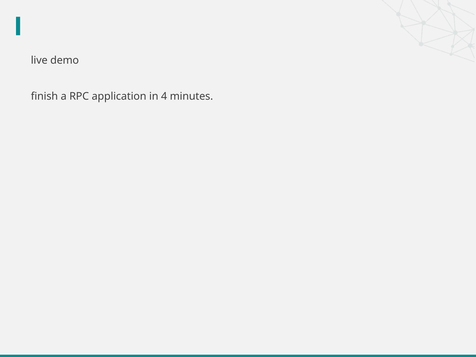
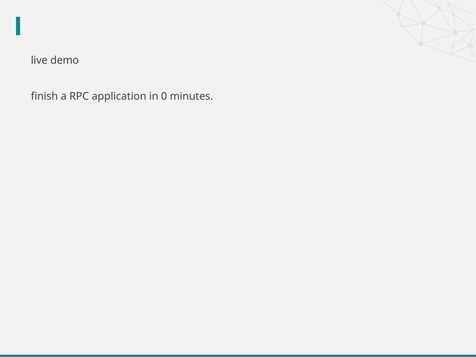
4: 4 -> 0
